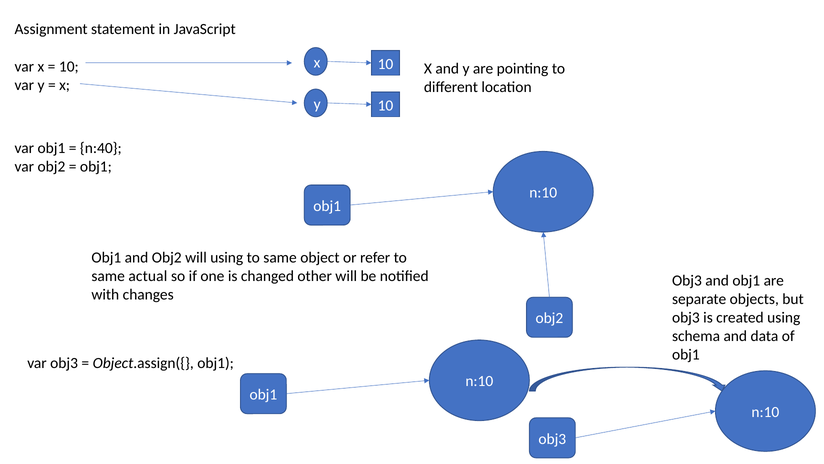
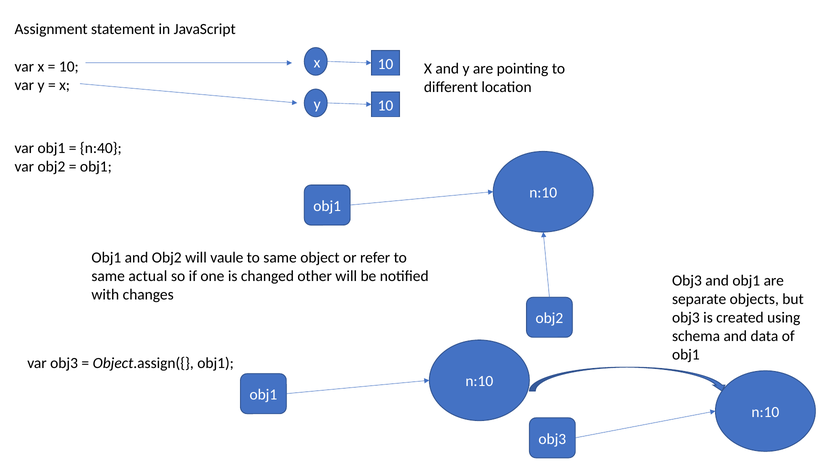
will using: using -> vaule
